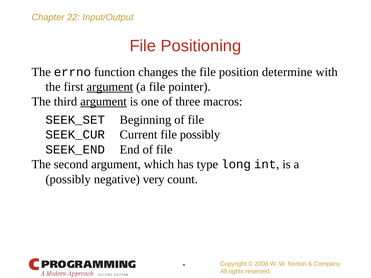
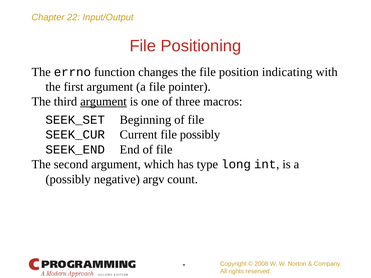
determine: determine -> indicating
argument at (110, 87) underline: present -> none
very: very -> argv
